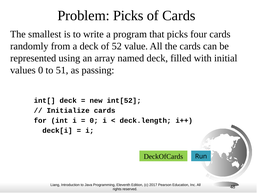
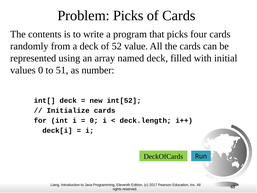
smallest: smallest -> contents
passing: passing -> number
